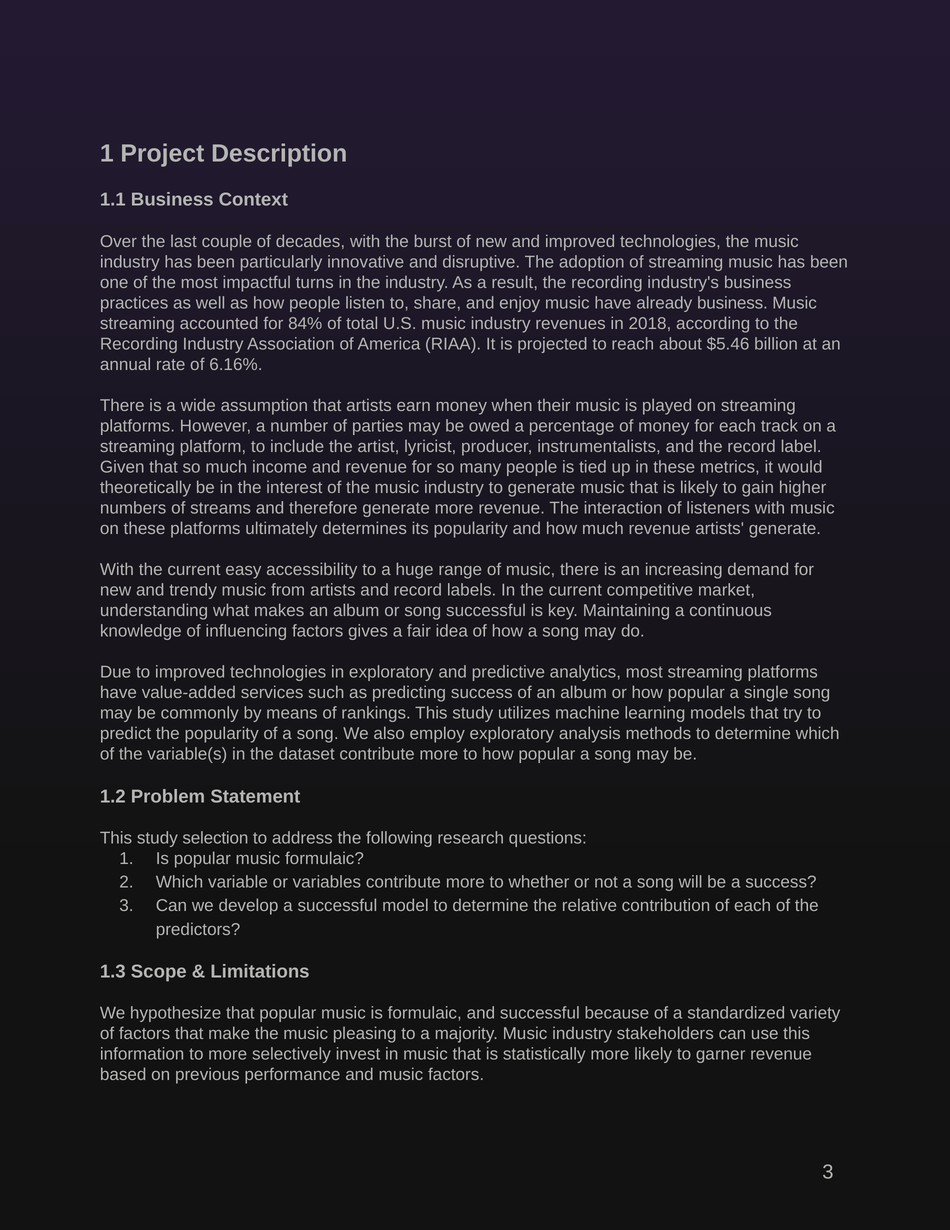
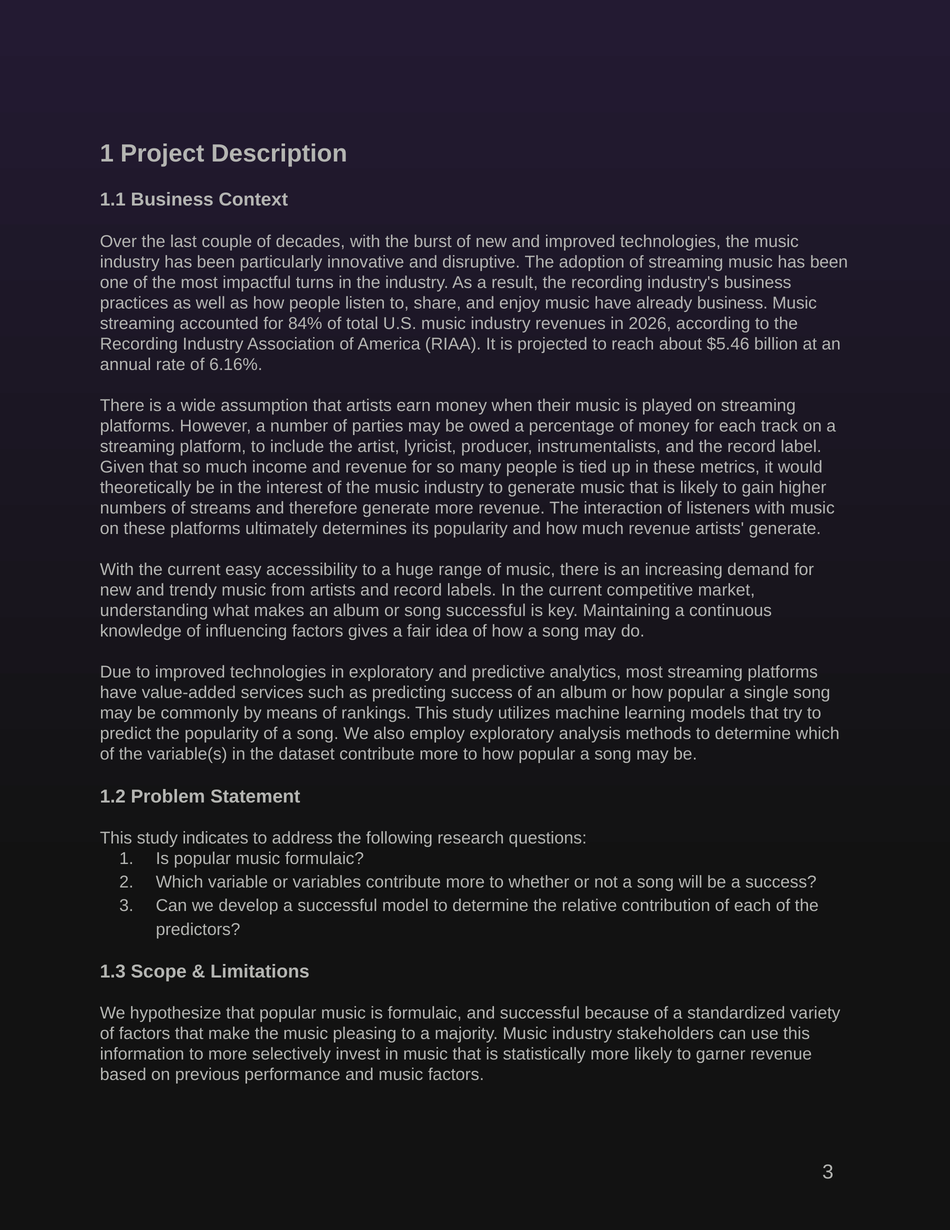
2018: 2018 -> 2026
selection: selection -> indicates
